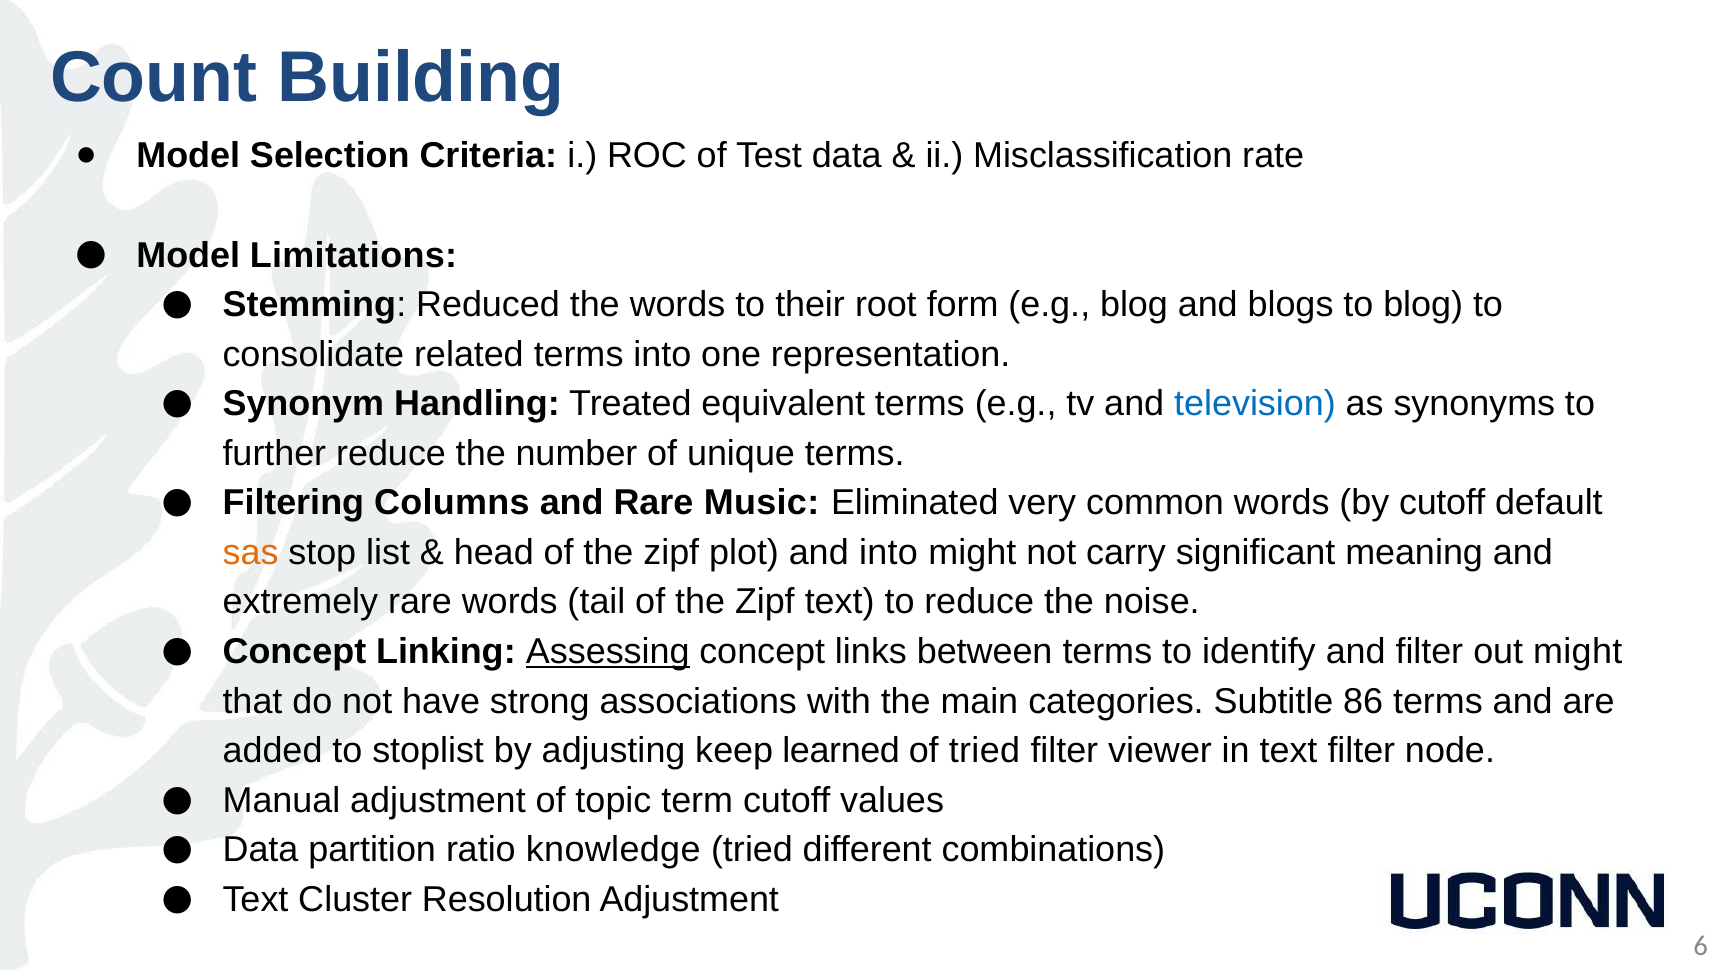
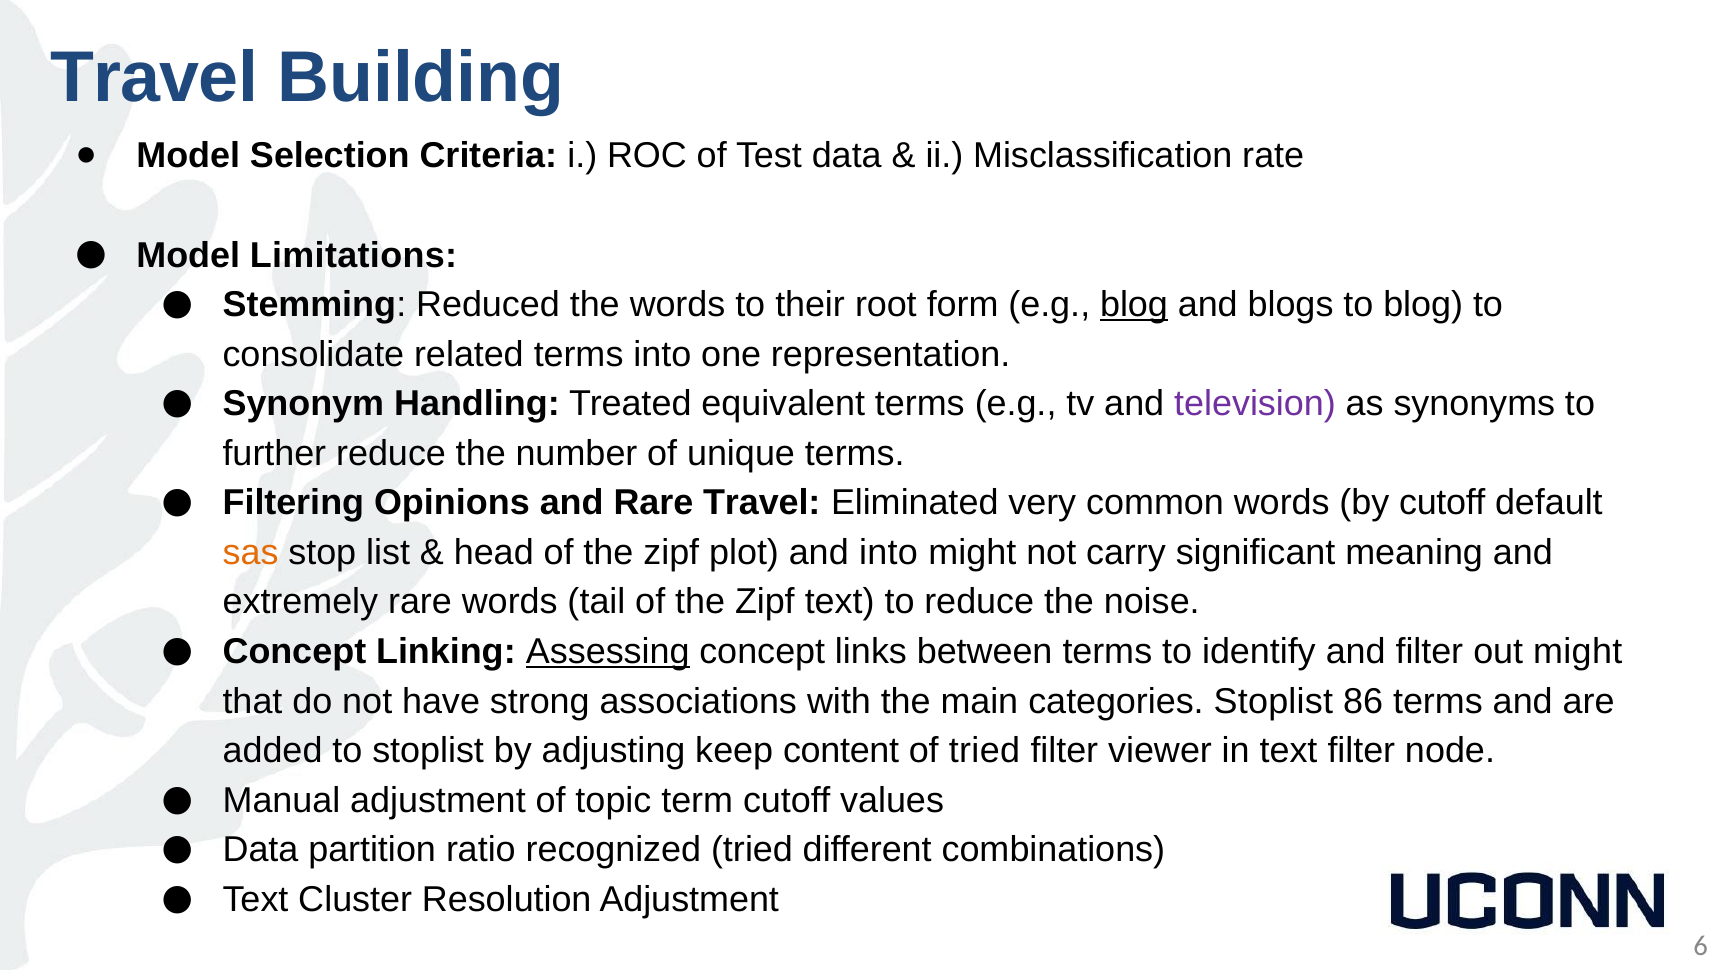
Count at (154, 78): Count -> Travel
blog at (1134, 305) underline: none -> present
television colour: blue -> purple
Columns: Columns -> Opinions
Rare Music: Music -> Travel
categories Subtitle: Subtitle -> Stoplist
learned: learned -> content
knowledge: knowledge -> recognized
